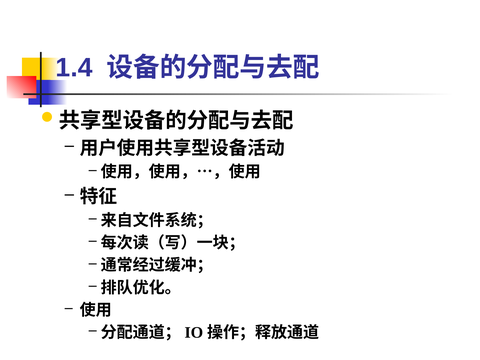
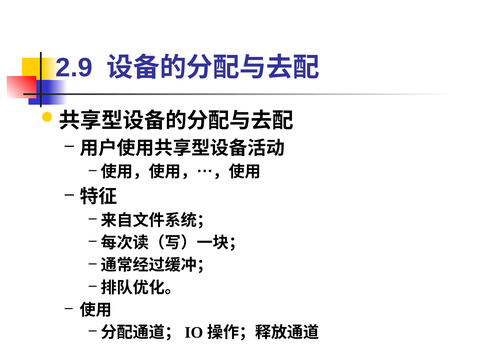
1.4: 1.4 -> 2.9
